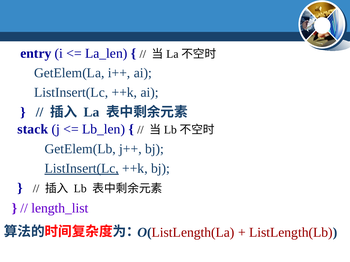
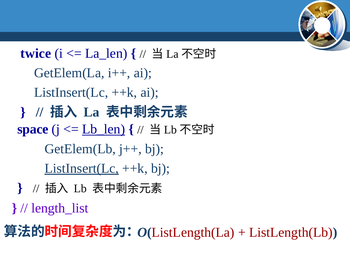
entry: entry -> twice
stack: stack -> space
Lb_len underline: none -> present
